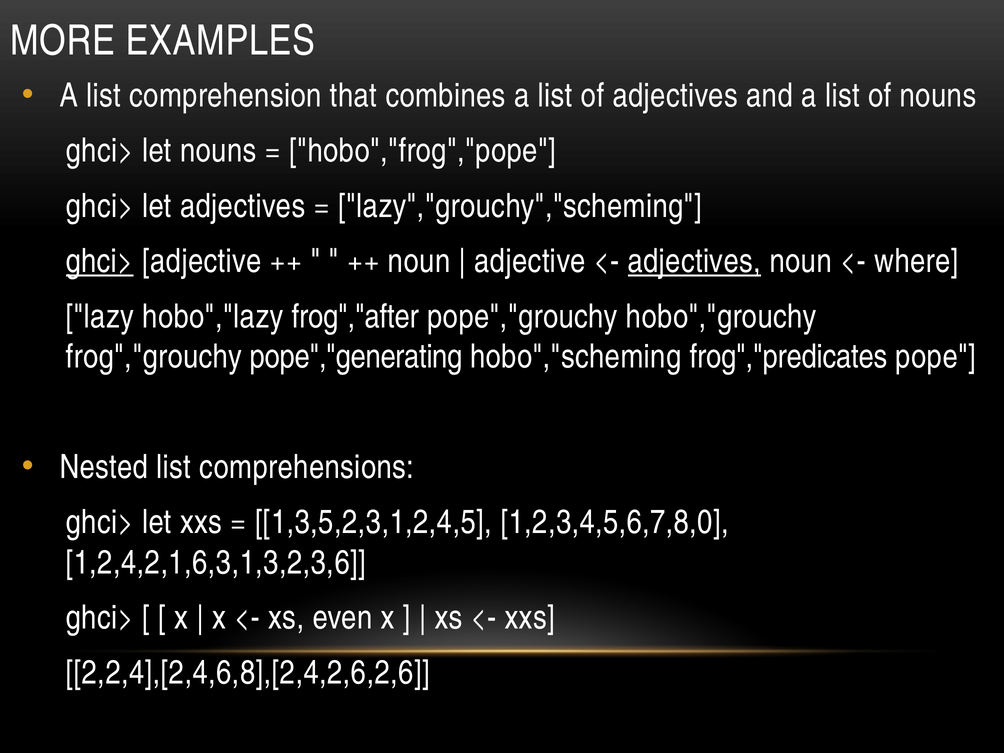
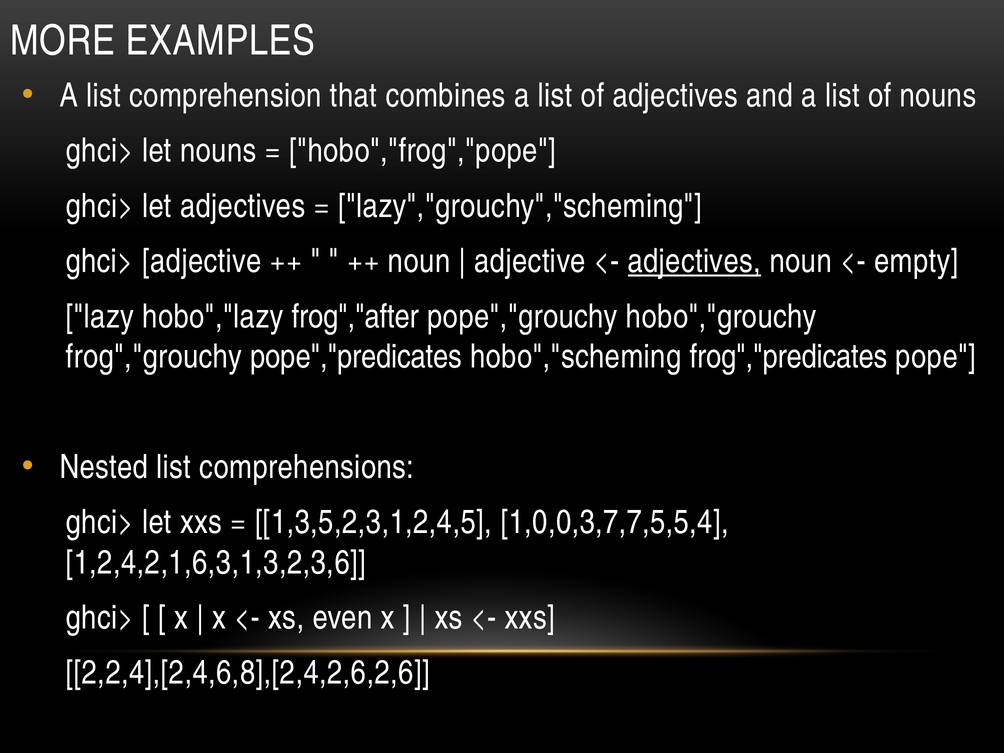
ghci> at (100, 261) underline: present -> none
where: where -> empty
pope","generating: pope","generating -> pope","predicates
1,2,3,4,5,6,7,8,0: 1,2,3,4,5,6,7,8,0 -> 1,0,0,3,7,7,5,5,4
